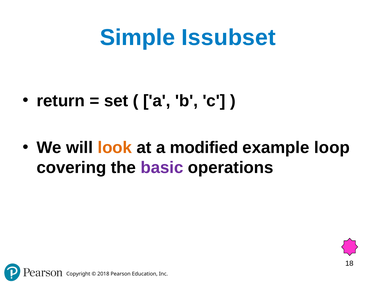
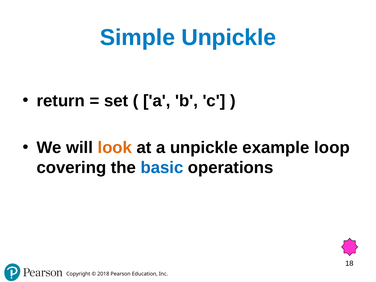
Simple Issubset: Issubset -> Unpickle
a modified: modified -> unpickle
basic colour: purple -> blue
